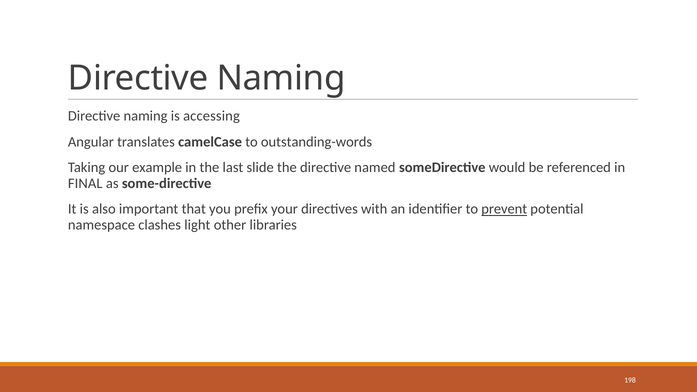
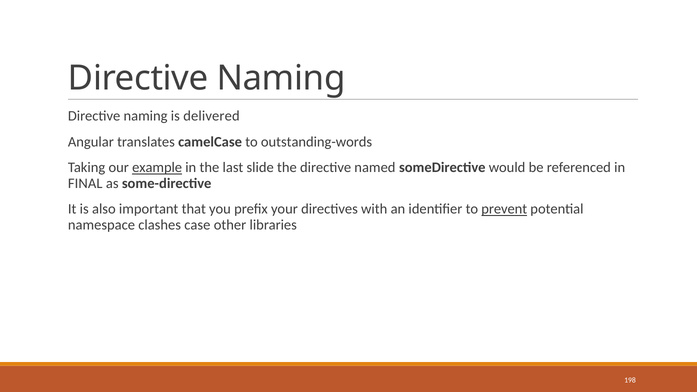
accessing: accessing -> delivered
example underline: none -> present
light: light -> case
